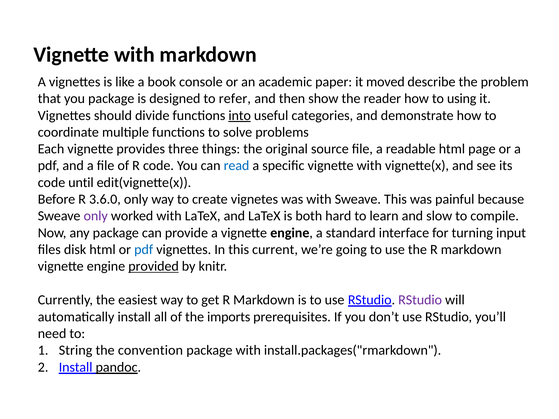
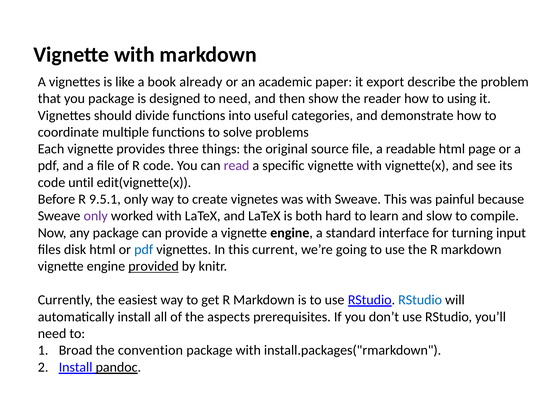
console: console -> already
moved: moved -> export
to refer: refer -> need
into underline: present -> none
read colour: blue -> purple
3.6.0: 3.6.0 -> 9.5.1
RStudio at (420, 300) colour: purple -> blue
imports: imports -> aspects
String: String -> Broad
